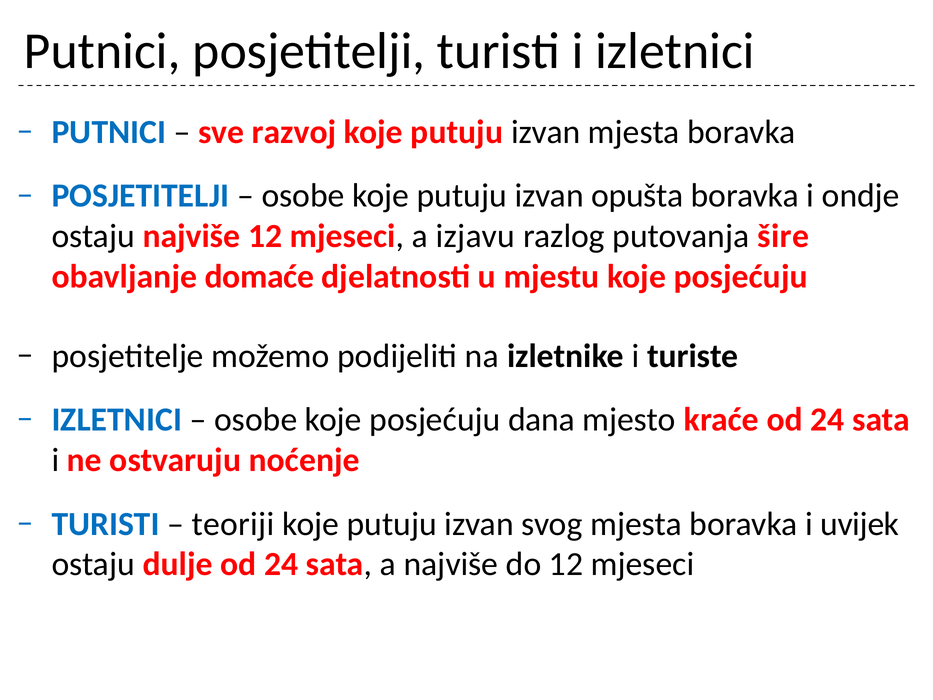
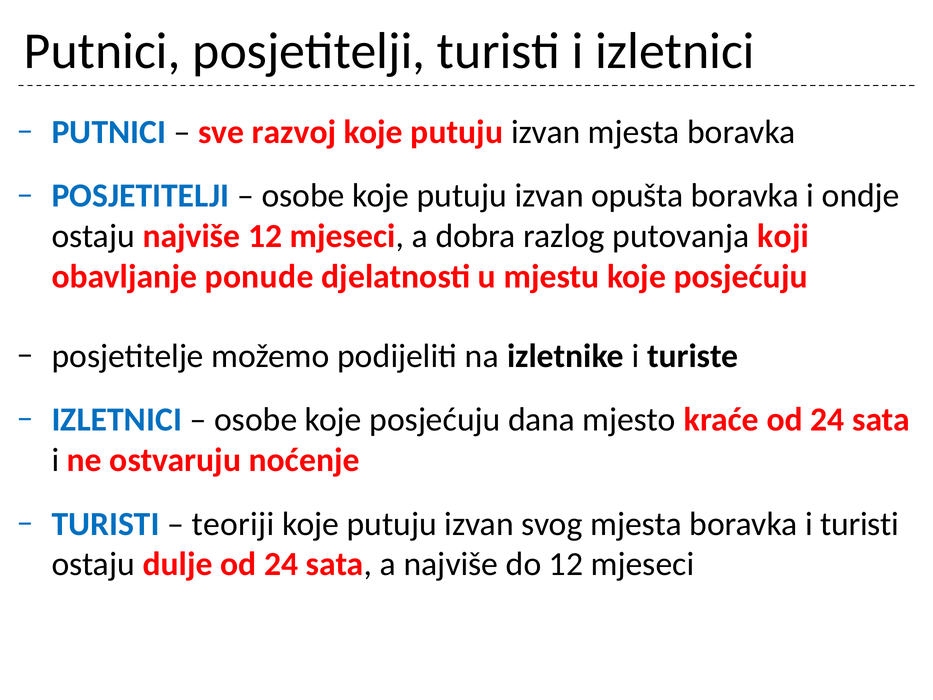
izjavu: izjavu -> dobra
šire: šire -> koji
domaće: domaće -> ponude
i uvijek: uvijek -> turisti
